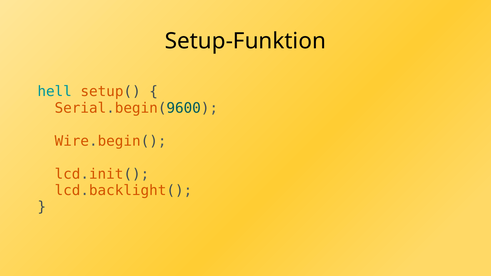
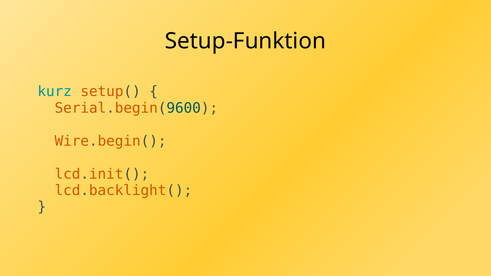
hell: hell -> kurz
